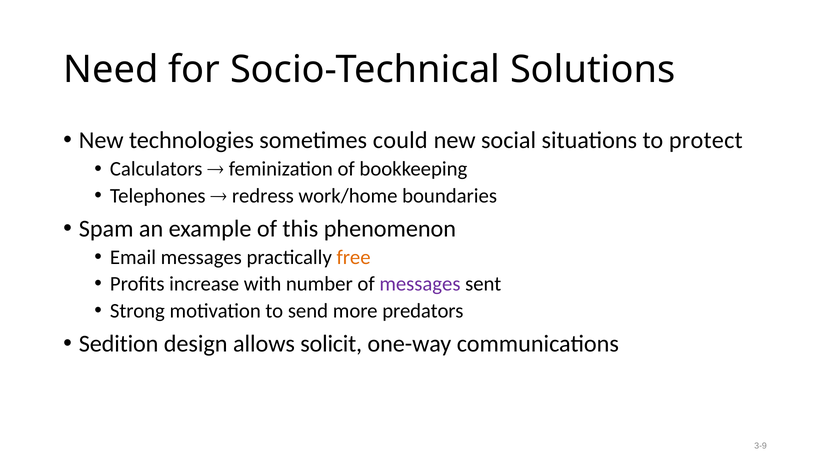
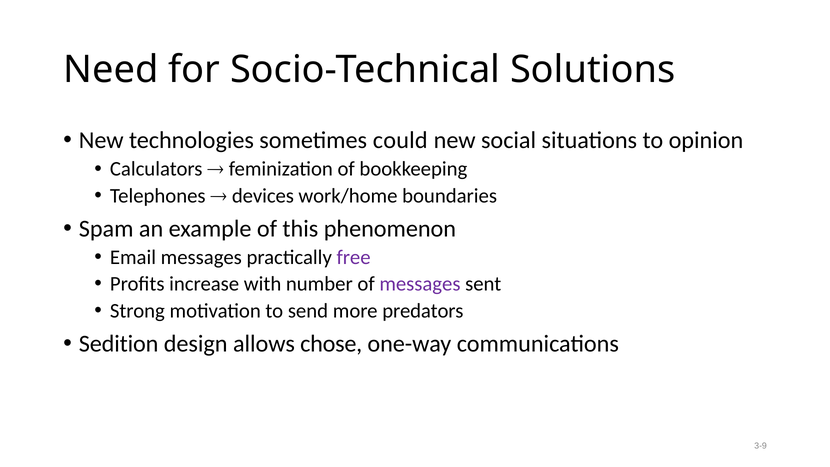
protect: protect -> opinion
redress: redress -> devices
free colour: orange -> purple
solicit: solicit -> chose
